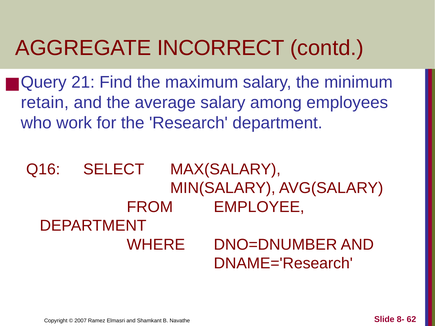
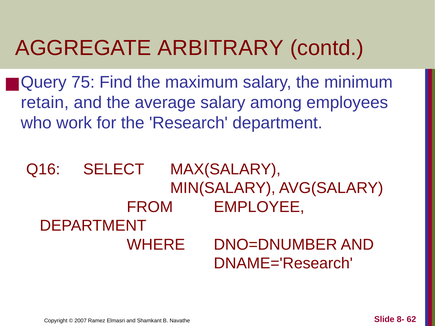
INCORRECT: INCORRECT -> ARBITRARY
21: 21 -> 75
